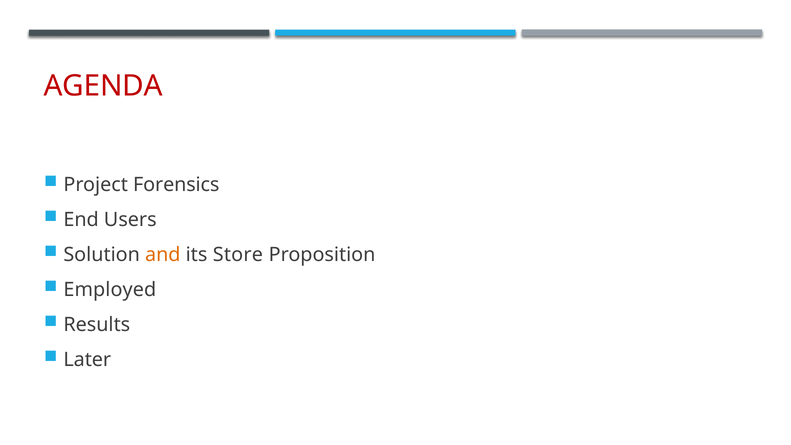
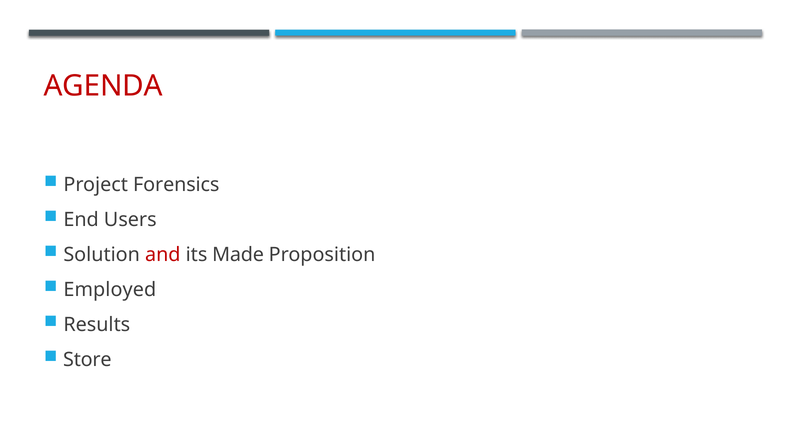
and colour: orange -> red
Store: Store -> Made
Later: Later -> Store
